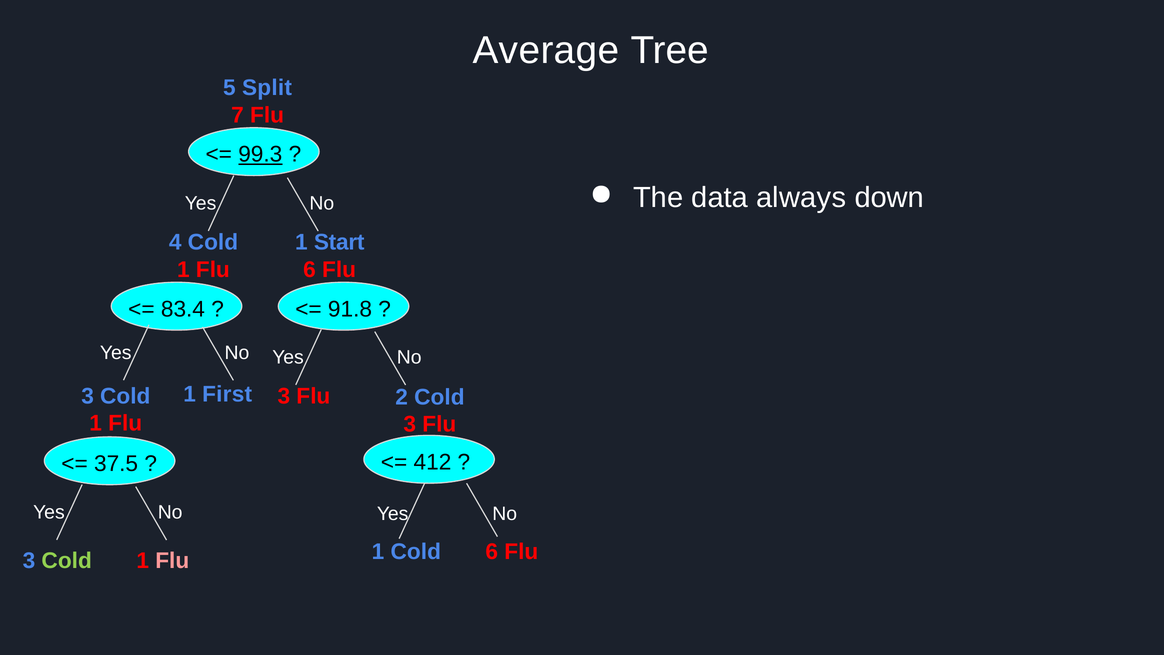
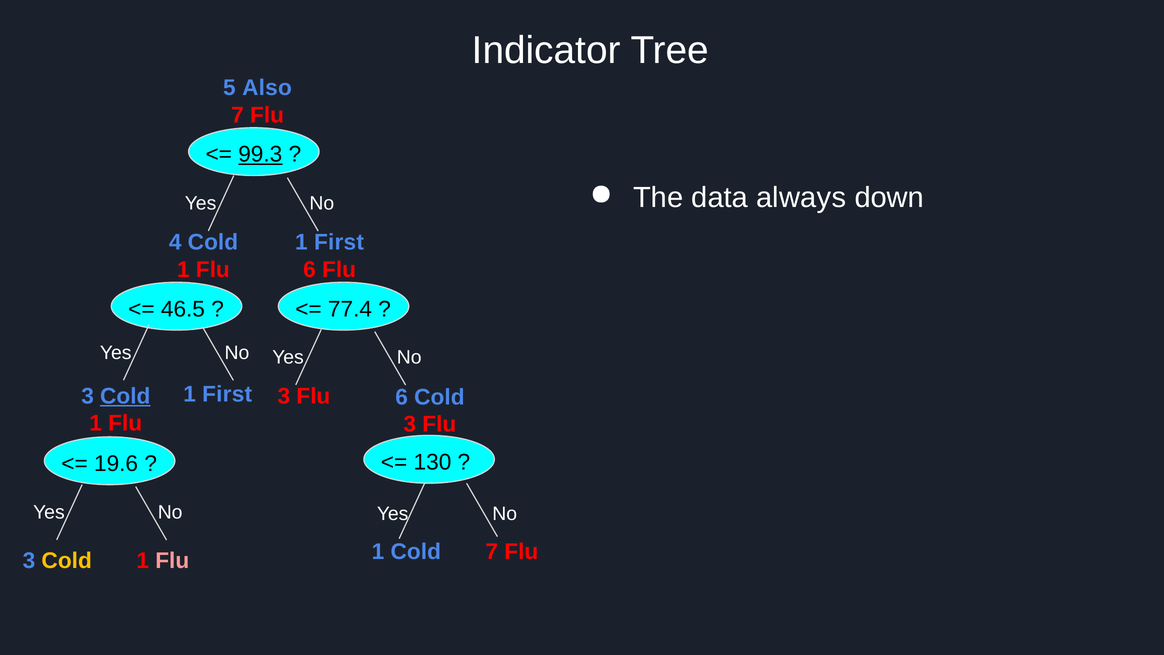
Average: Average -> Indicator
Split: Split -> Also
Start at (339, 242): Start -> First
83.4: 83.4 -> 46.5
91.8: 91.8 -> 77.4
Flu 2: 2 -> 6
Cold at (125, 396) underline: none -> present
412: 412 -> 130
37.5: 37.5 -> 19.6
Cold at (67, 561) colour: light green -> yellow
Cold 6: 6 -> 7
